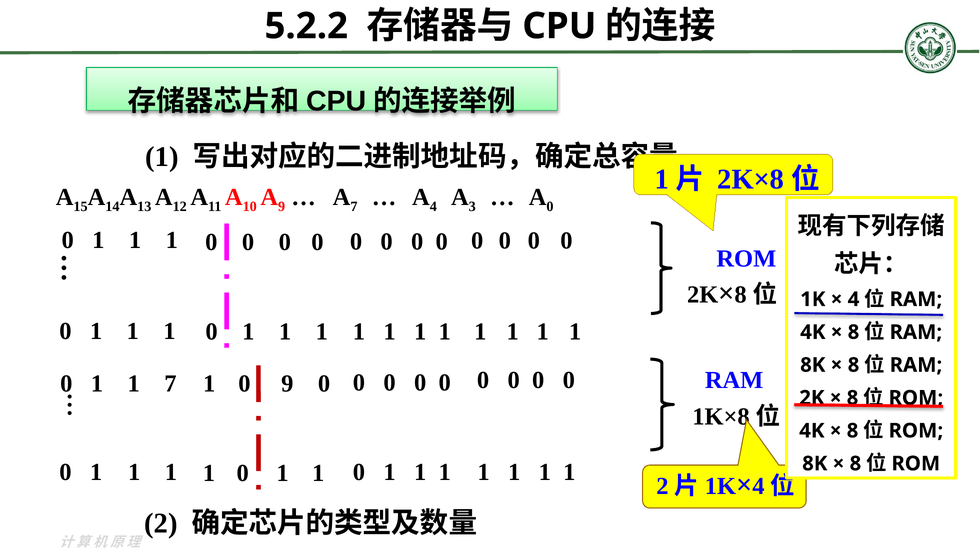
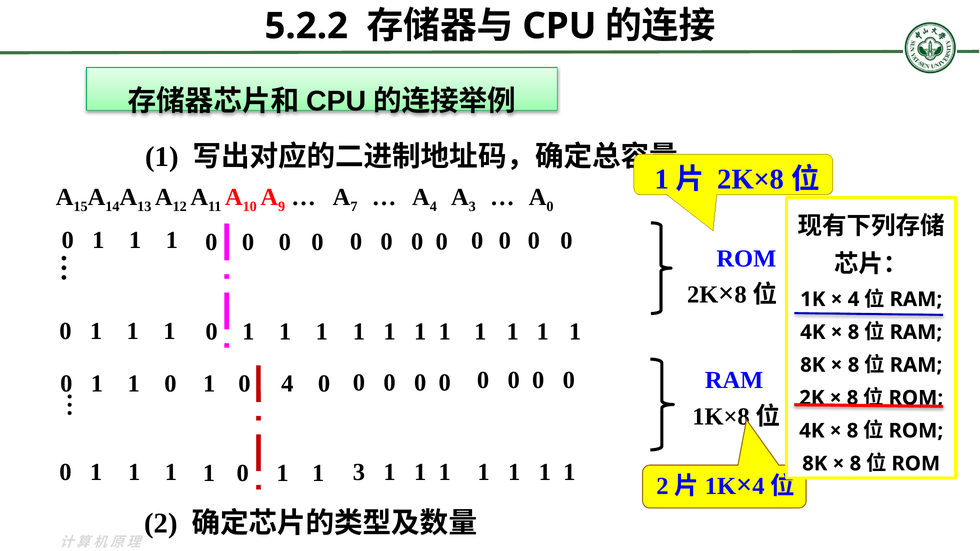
0 1 1 7: 7 -> 0
0 9: 9 -> 4
0 1 1 0: 0 -> 3
